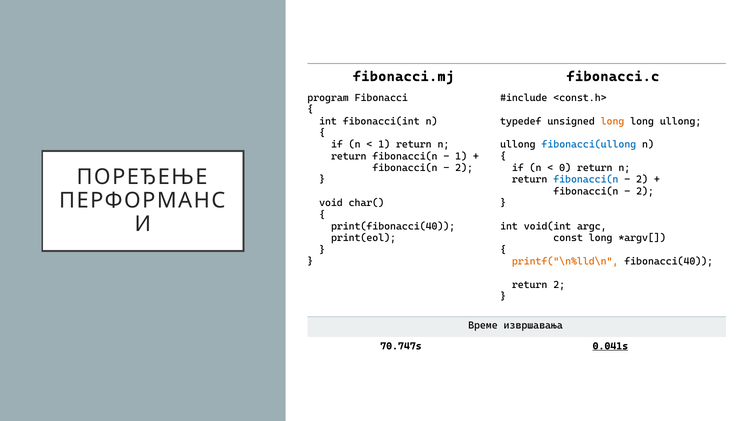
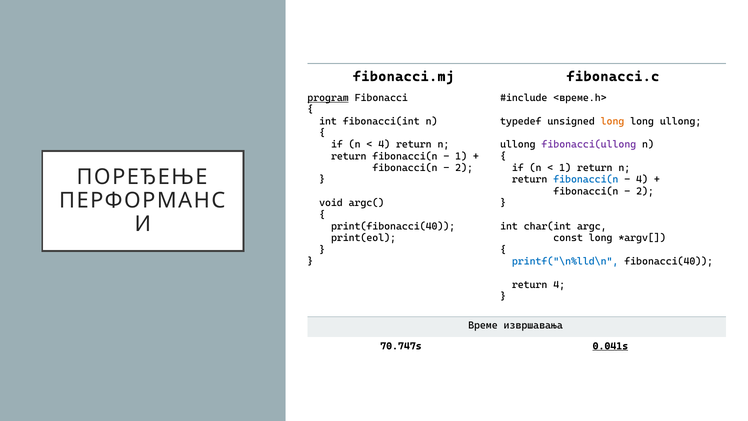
program underline: none -> present
<const.h>: <const.h> -> <време.h>
1 at (384, 144): 1 -> 4
fibonacci(ullong colour: blue -> purple
0 at (565, 168): 0 -> 1
2 at (642, 180): 2 -> 4
char(: char( -> argc(
void(int: void(int -> char(int
printf("\n%lld\n colour: orange -> blue
return 2: 2 -> 4
